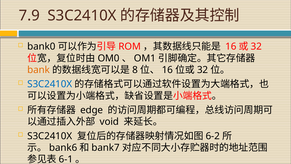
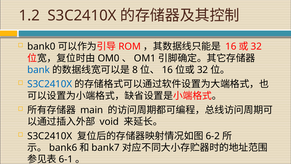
7.9: 7.9 -> 1.2
bank colour: orange -> blue
edge: edge -> main
